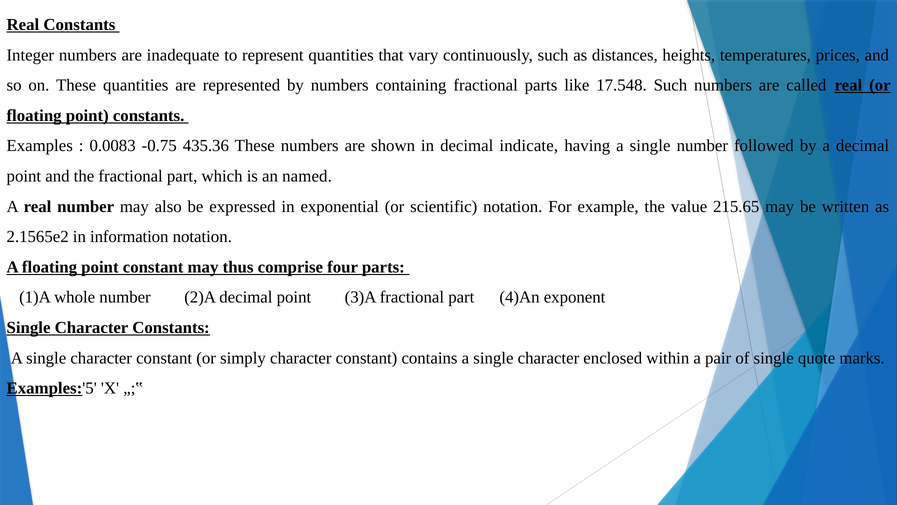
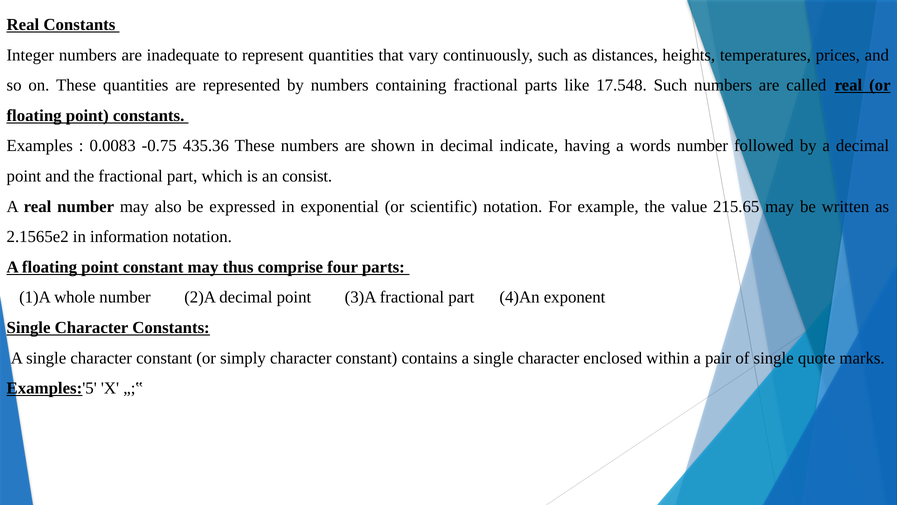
having a single: single -> words
named: named -> consist
